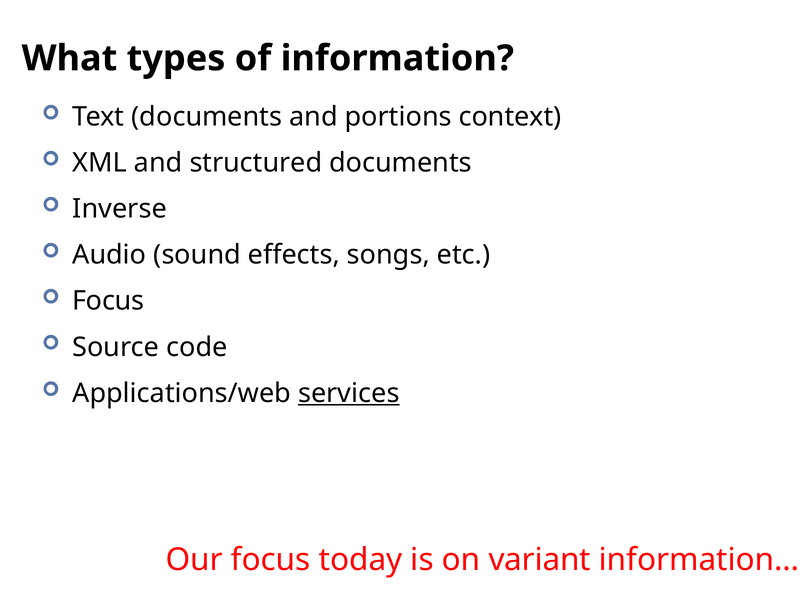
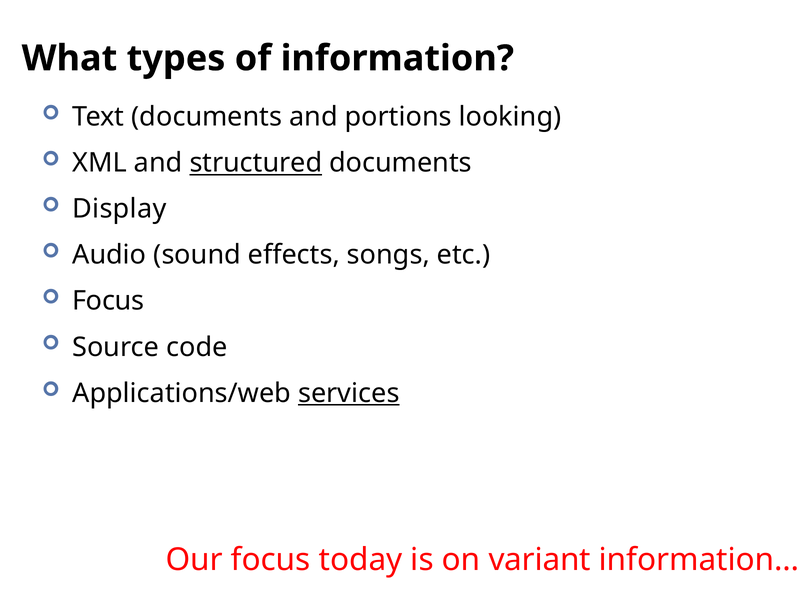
context: context -> looking
structured underline: none -> present
Inverse: Inverse -> Display
